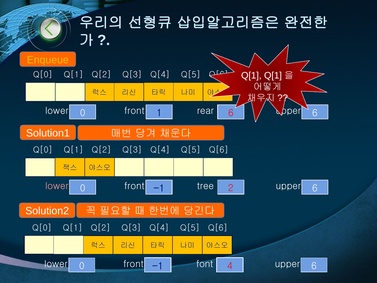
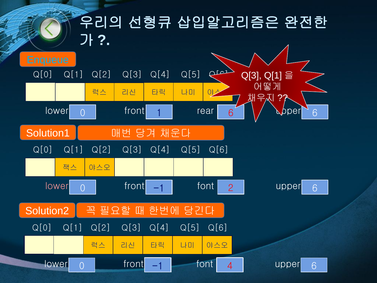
Enqueue colour: yellow -> light blue
Q[1 at (251, 75): Q[1 -> Q[3
tree at (205, 186): tree -> font
